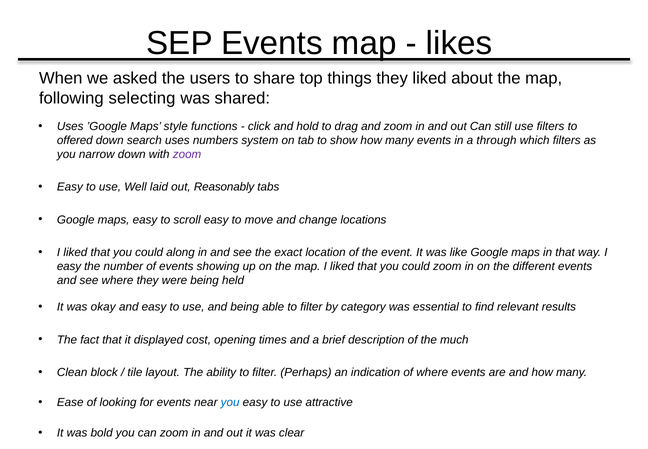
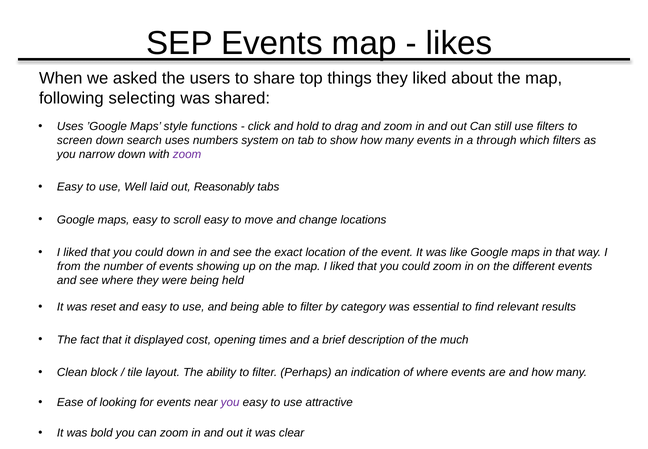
offered: offered -> screen
could along: along -> down
easy at (69, 266): easy -> from
okay: okay -> reset
you at (230, 402) colour: blue -> purple
